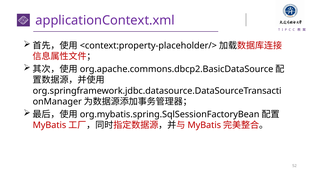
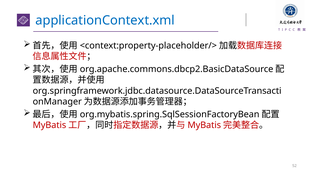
applicationContext.xml colour: purple -> blue
